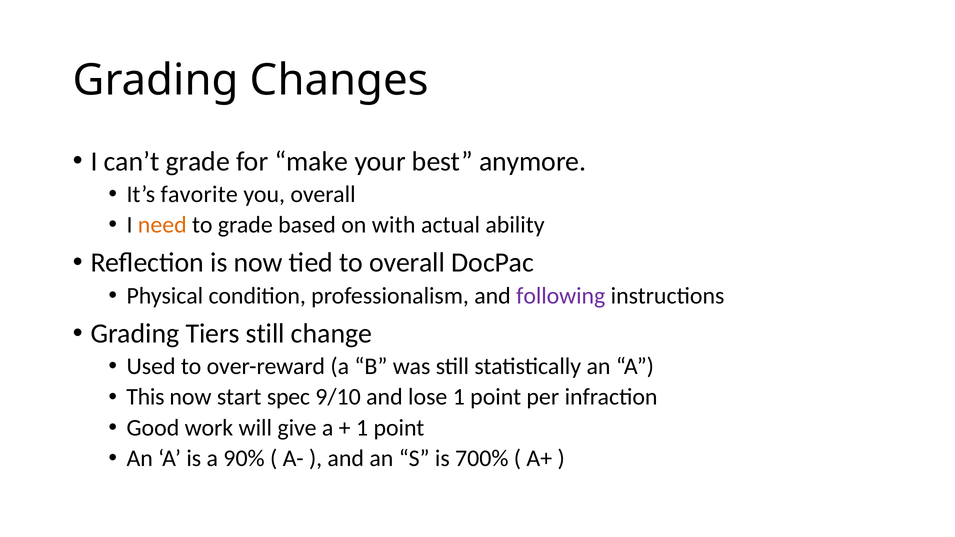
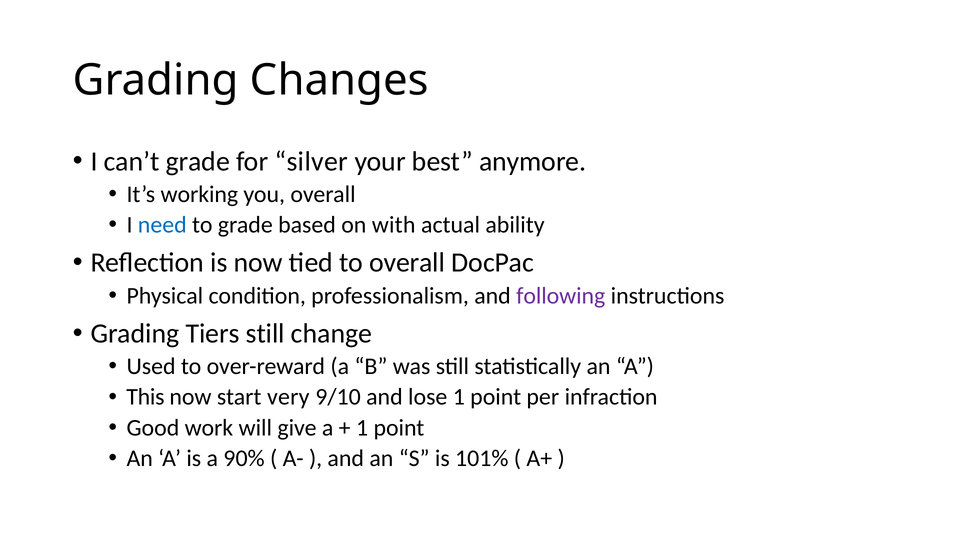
make: make -> silver
favorite: favorite -> working
need colour: orange -> blue
spec: spec -> very
700%: 700% -> 101%
